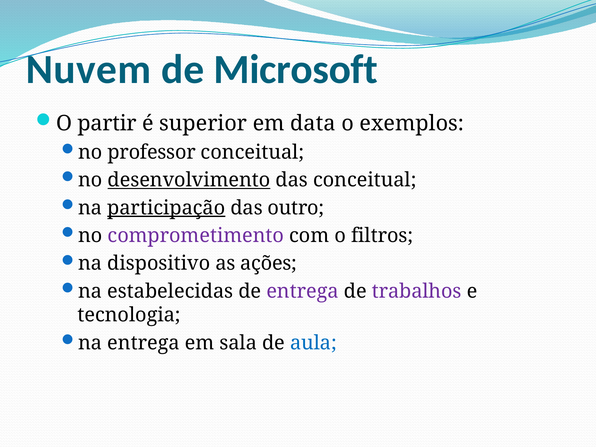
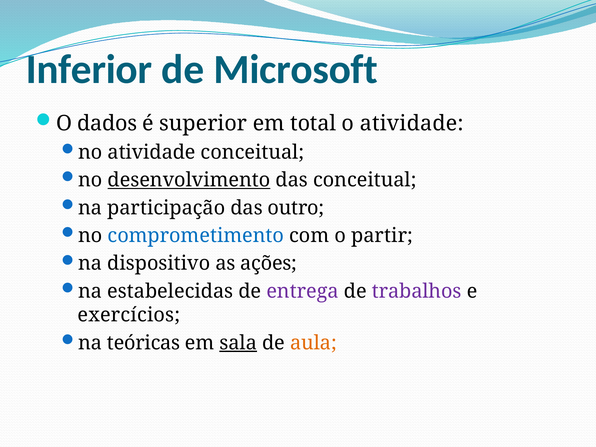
Nuvem: Nuvem -> Inferior
partir: partir -> dados
data: data -> total
o exemplos: exemplos -> atividade
no professor: professor -> atividade
participação underline: present -> none
comprometimento colour: purple -> blue
filtros: filtros -> partir
tecnologia: tecnologia -> exercícios
na entrega: entrega -> teóricas
sala underline: none -> present
aula colour: blue -> orange
